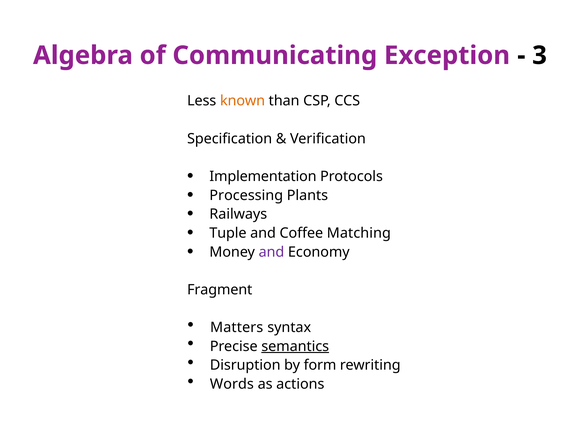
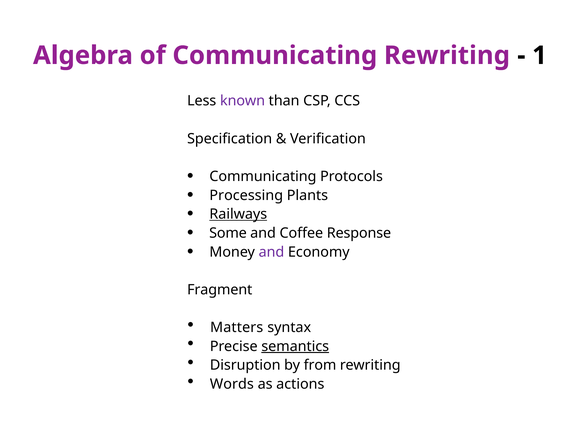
Communicating Exception: Exception -> Rewriting
3: 3 -> 1
known colour: orange -> purple
Implementation at (263, 176): Implementation -> Communicating
Railways underline: none -> present
Tuple: Tuple -> Some
Matching: Matching -> Response
form: form -> from
